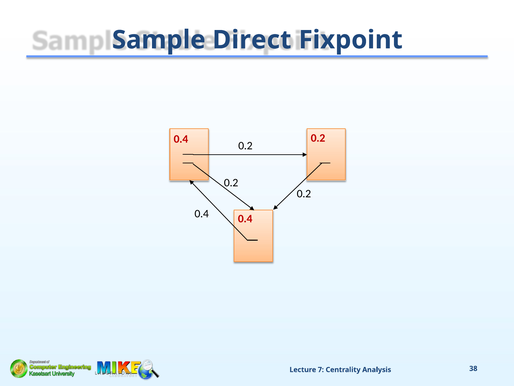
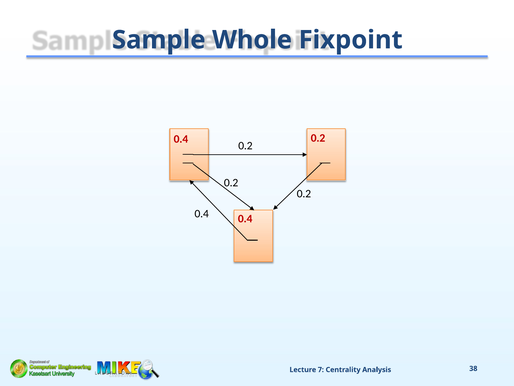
Direct: Direct -> Whole
